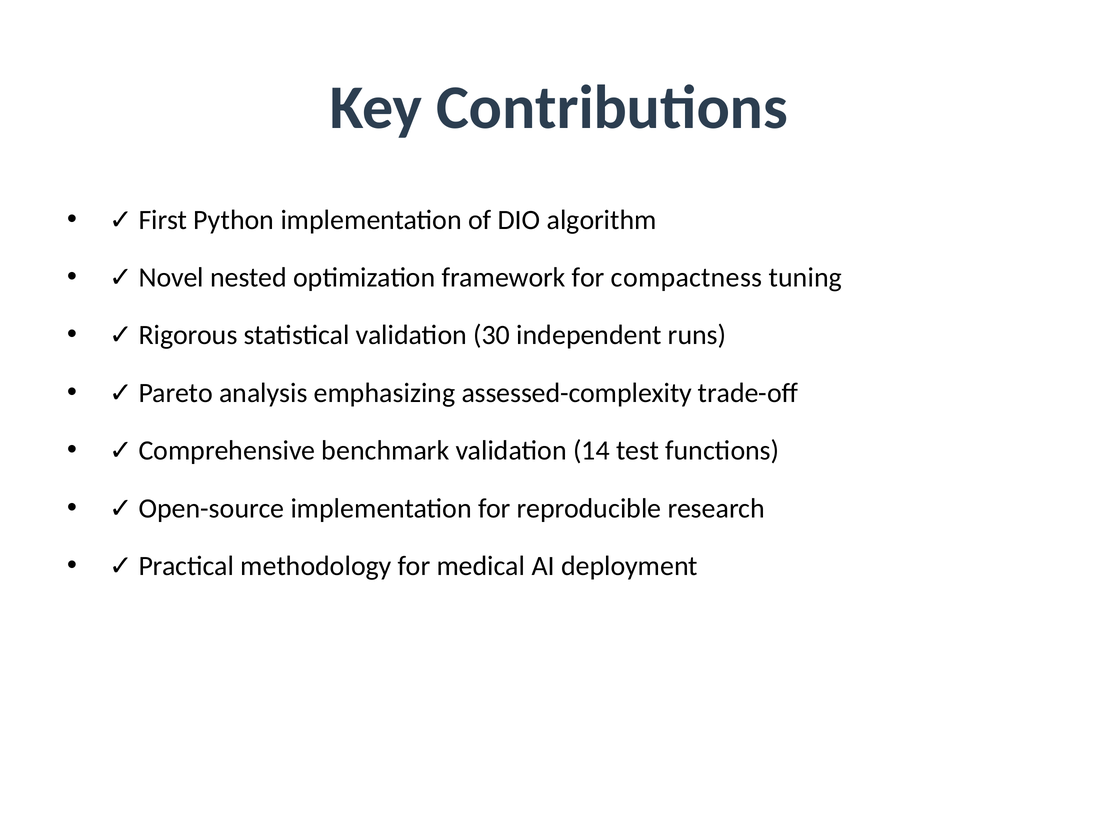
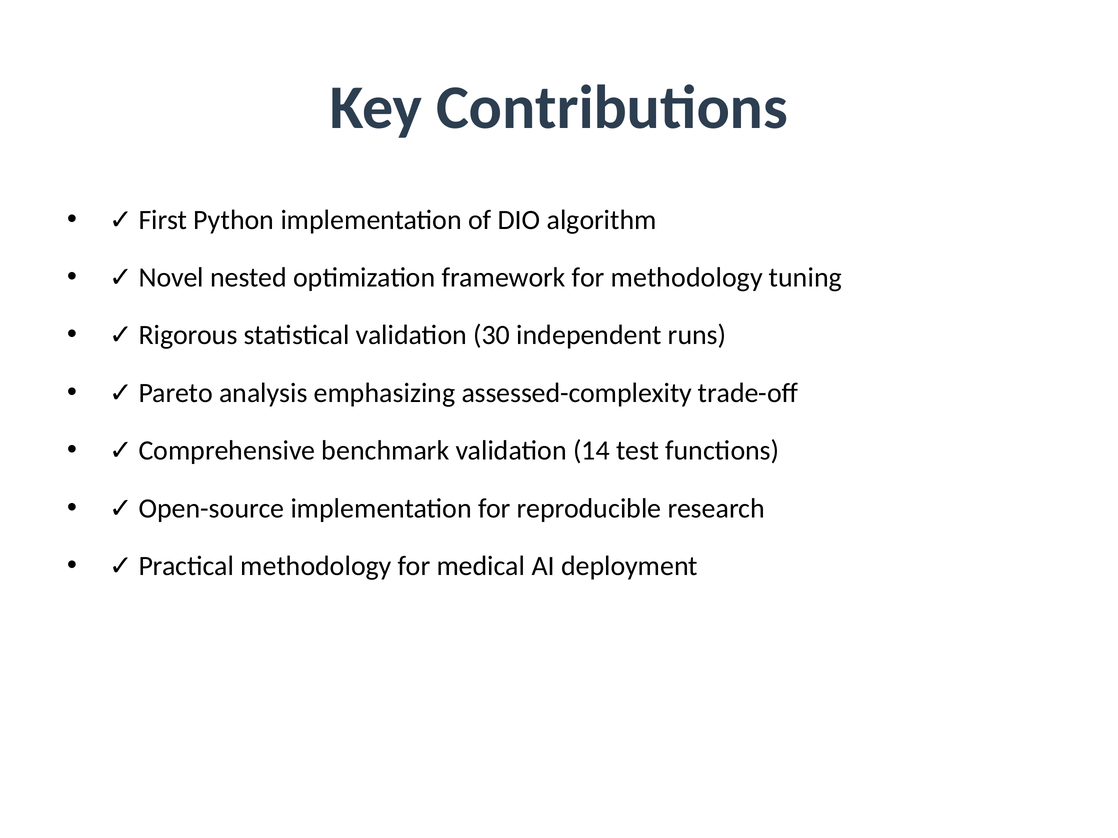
for compactness: compactness -> methodology
